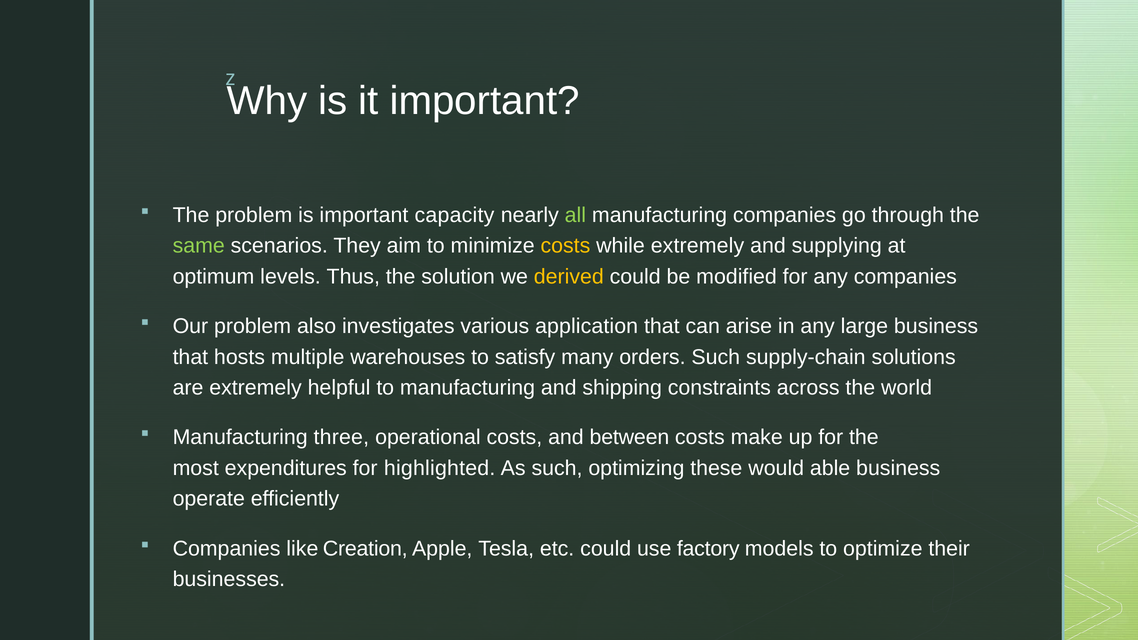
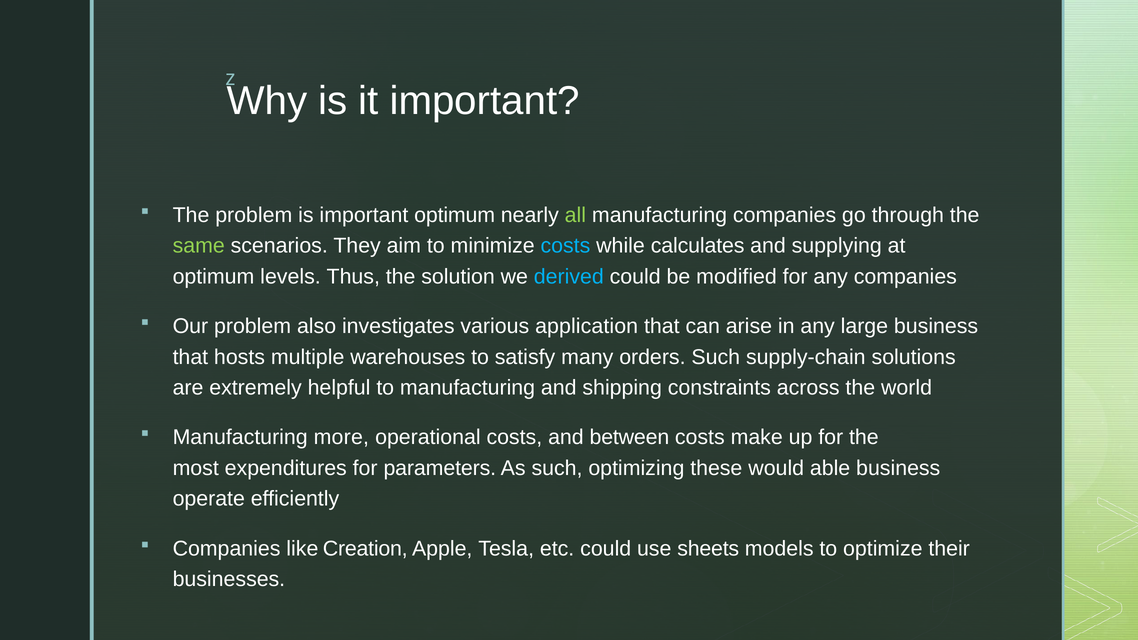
important capacity: capacity -> optimum
costs at (565, 246) colour: yellow -> light blue
while extremely: extremely -> calculates
derived colour: yellow -> light blue
three: three -> more
highlighted: highlighted -> parameters
factory: factory -> sheets
